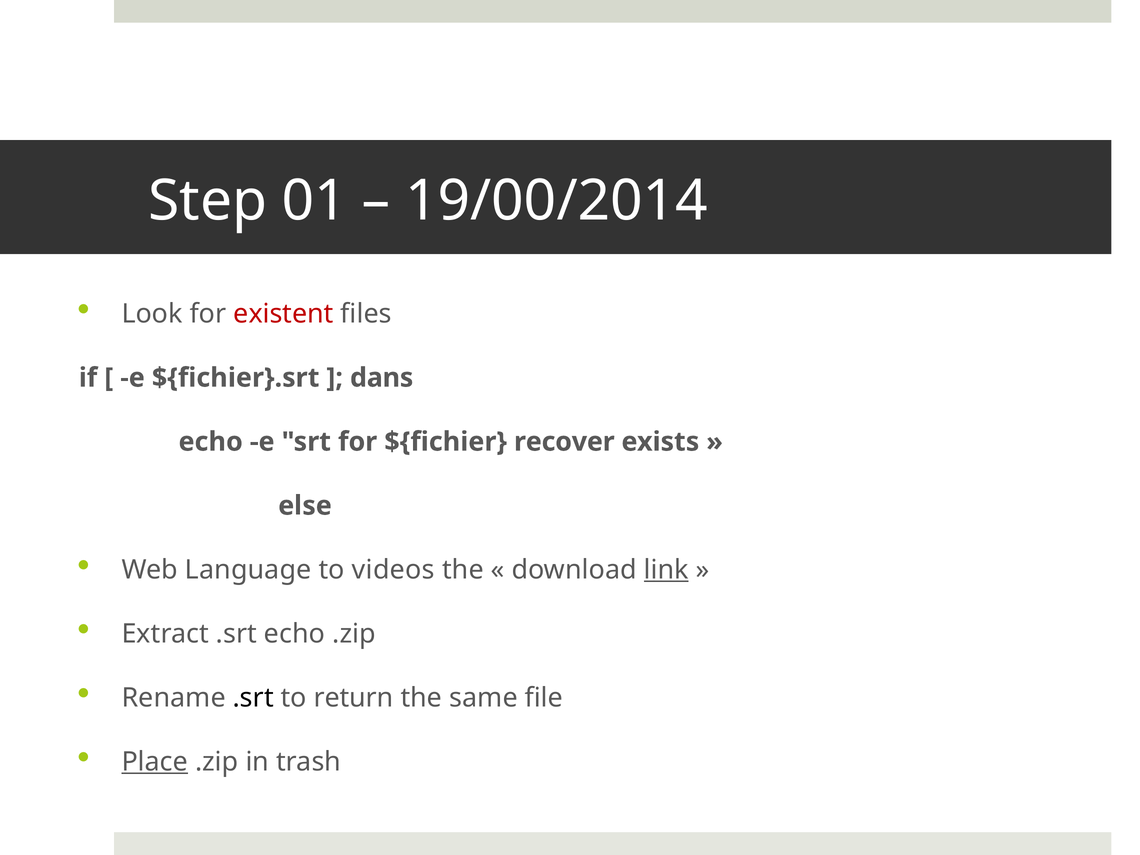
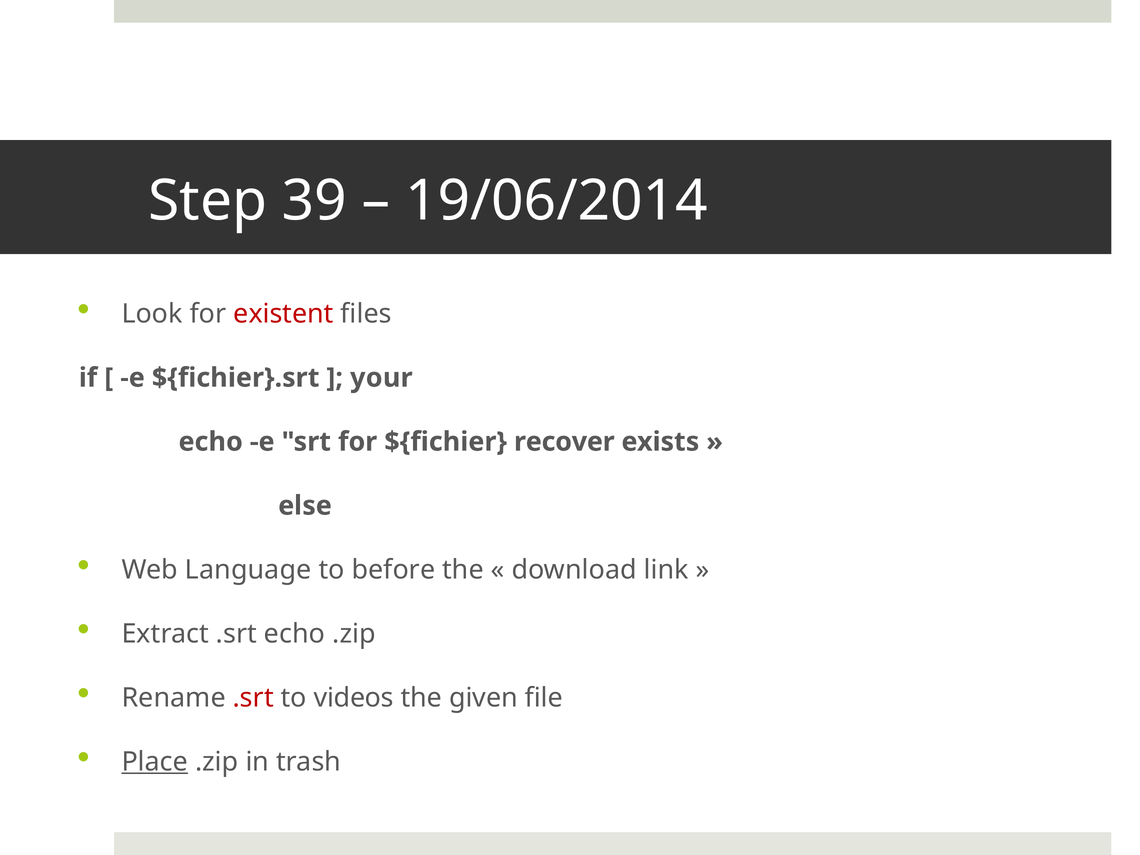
01: 01 -> 39
19/00/2014: 19/00/2014 -> 19/06/2014
dans: dans -> your
videos: videos -> before
link underline: present -> none
.srt at (253, 698) colour: black -> red
return: return -> videos
same: same -> given
